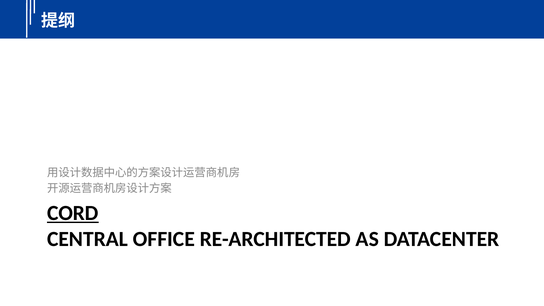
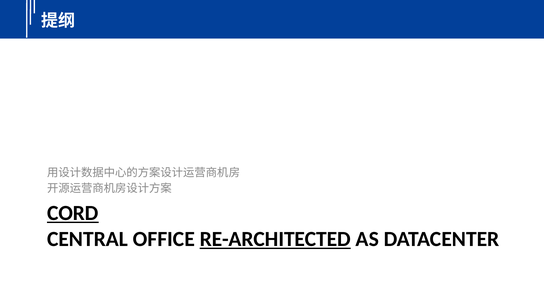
RE-ARCHITECTED underline: none -> present
